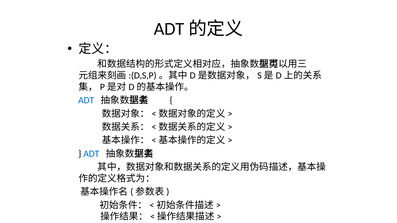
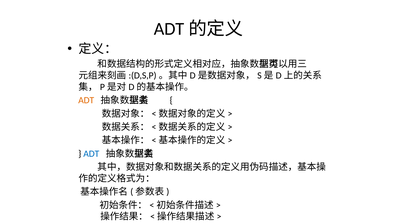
ADT at (86, 100) colour: blue -> orange
